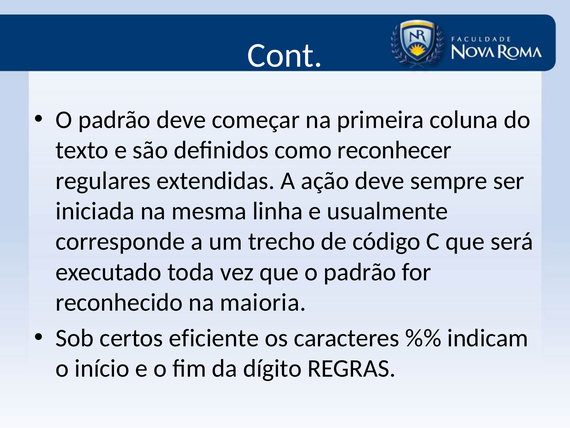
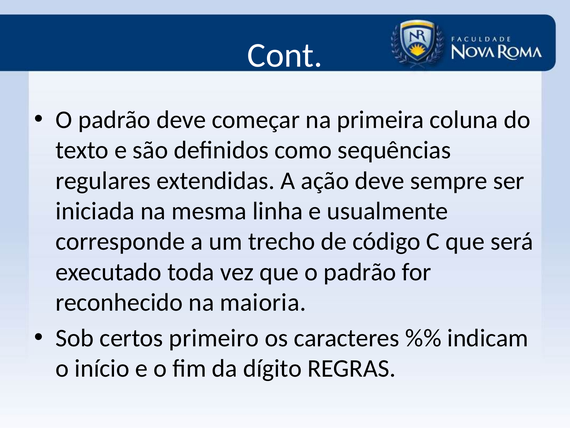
reconhecer: reconhecer -> sequências
eficiente: eficiente -> primeiro
